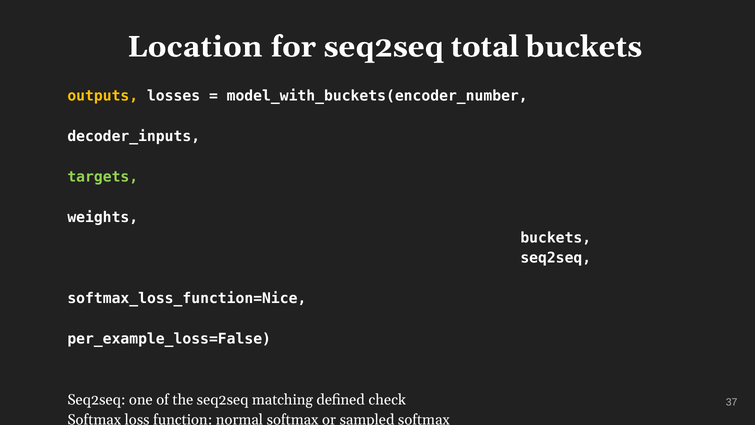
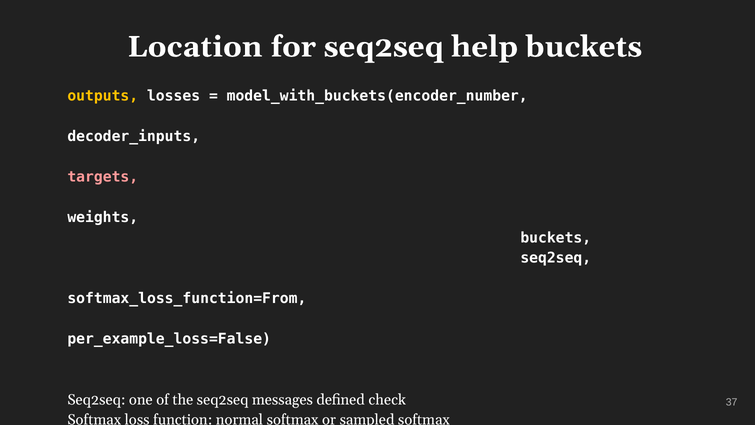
total: total -> help
targets colour: light green -> pink
softmax_loss_function=Nice: softmax_loss_function=Nice -> softmax_loss_function=From
matching: matching -> messages
